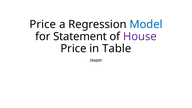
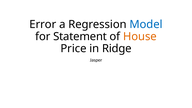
Price at (43, 24): Price -> Error
House colour: purple -> orange
Table: Table -> Ridge
